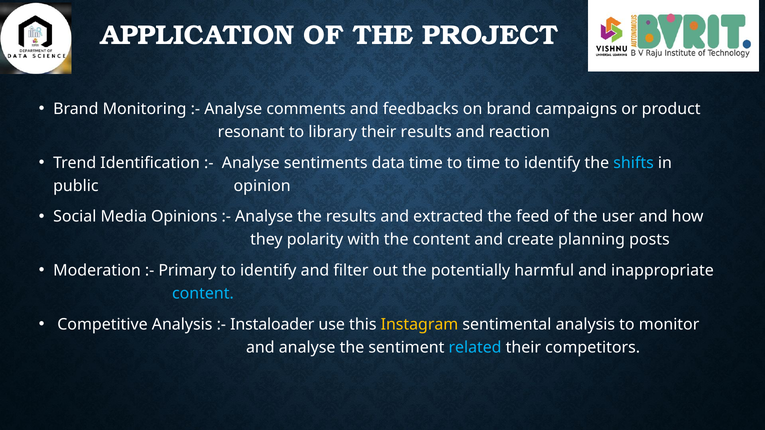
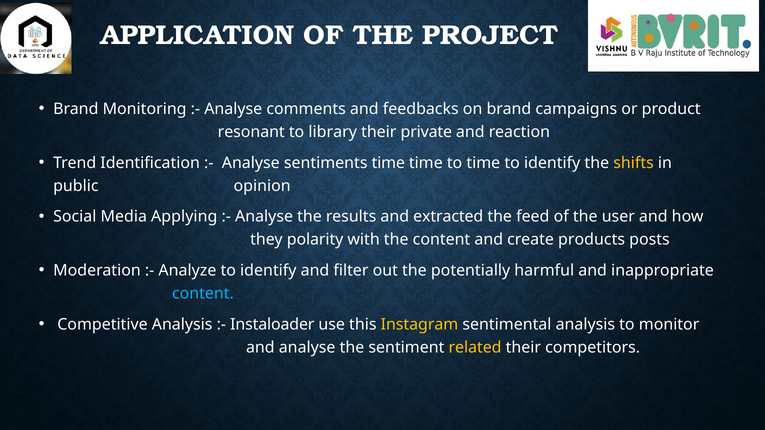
their results: results -> private
sentiments data: data -> time
shifts colour: light blue -> yellow
Opinions: Opinions -> Applying
planning: planning -> products
Primary: Primary -> Analyze
related colour: light blue -> yellow
